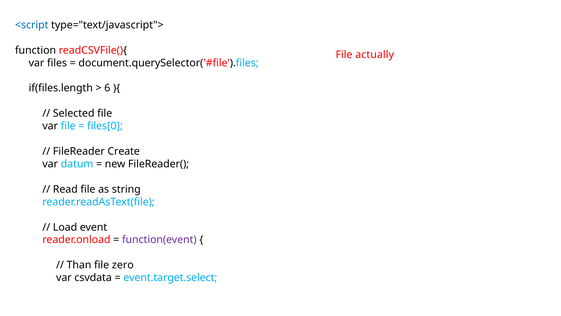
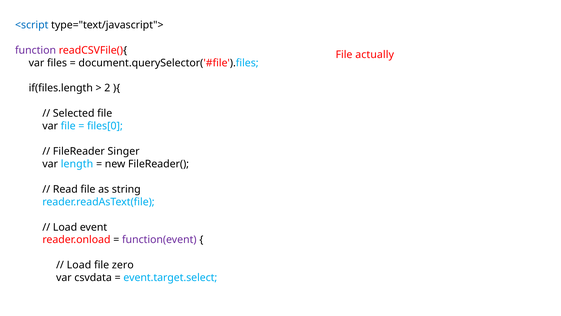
function colour: black -> purple
6: 6 -> 2
Create: Create -> Singer
datum: datum -> length
Than at (79, 265): Than -> Load
